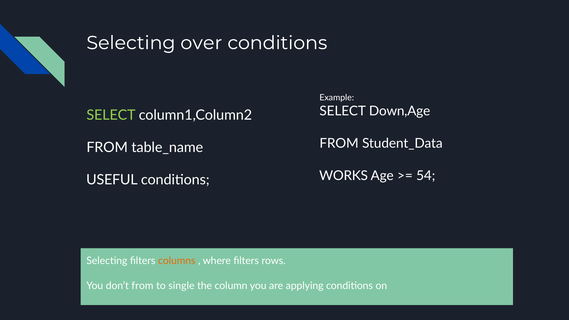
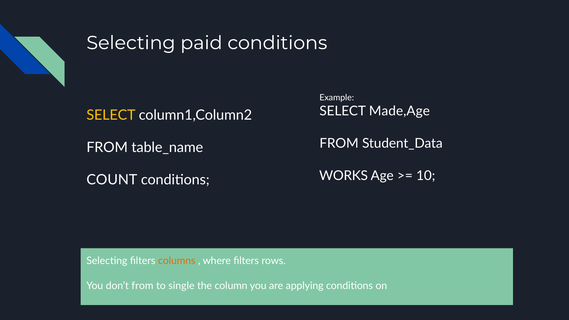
over: over -> paid
Down,Age: Down,Age -> Made,Age
SELECT at (111, 115) colour: light green -> yellow
54: 54 -> 10
USEFUL: USEFUL -> COUNT
